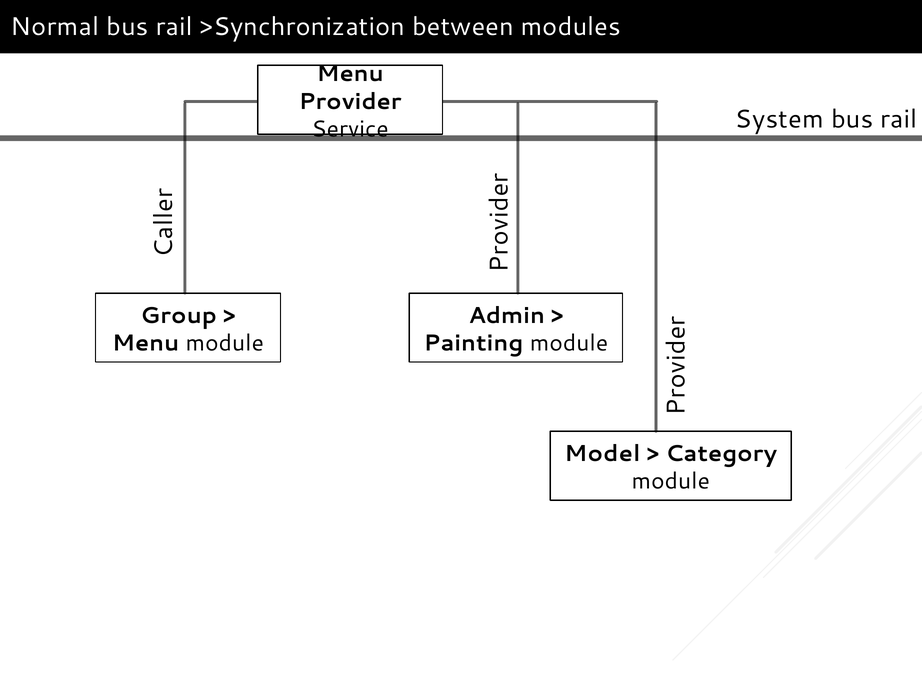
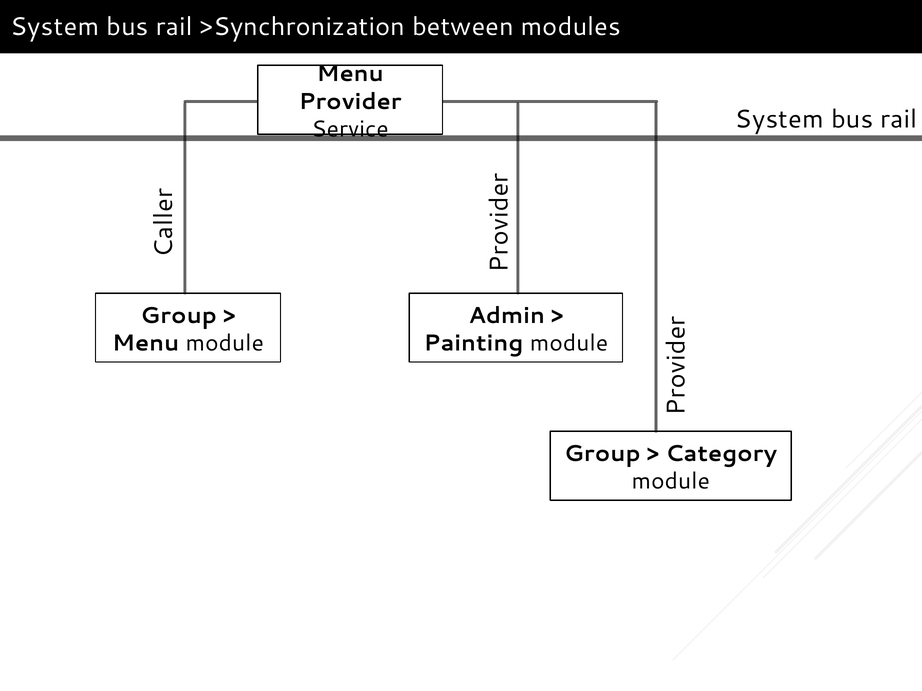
Normal at (55, 27): Normal -> System
Model at (602, 454): Model -> Group
